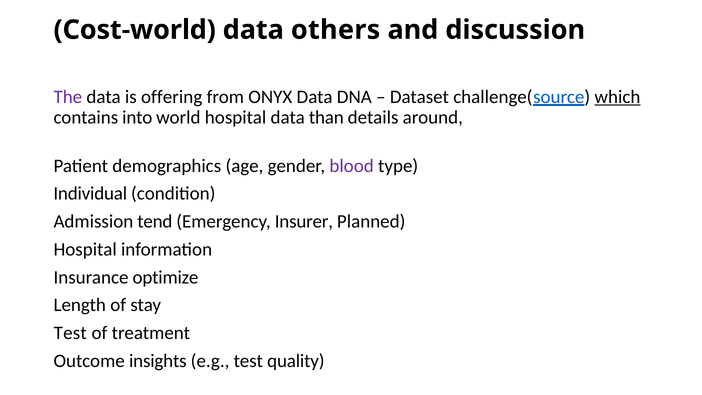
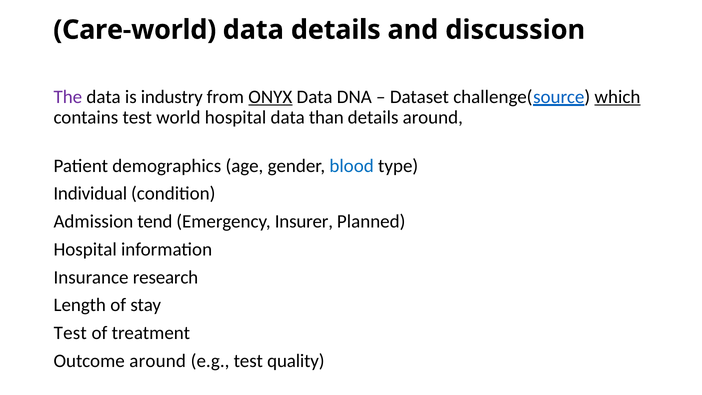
Cost-world: Cost-world -> Care-world
data others: others -> details
offering: offering -> industry
ONYX underline: none -> present
contains into: into -> test
blood colour: purple -> blue
optimize: optimize -> research
Outcome insights: insights -> around
